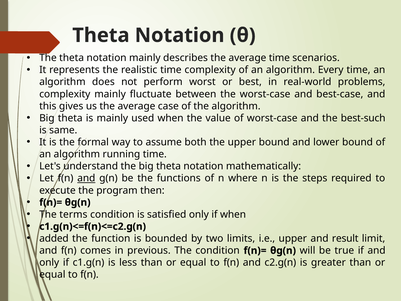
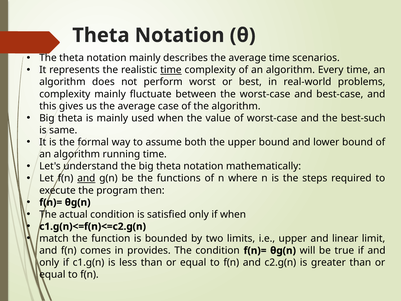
time at (171, 70) underline: none -> present
terms: terms -> actual
added: added -> match
result: result -> linear
previous: previous -> provides
